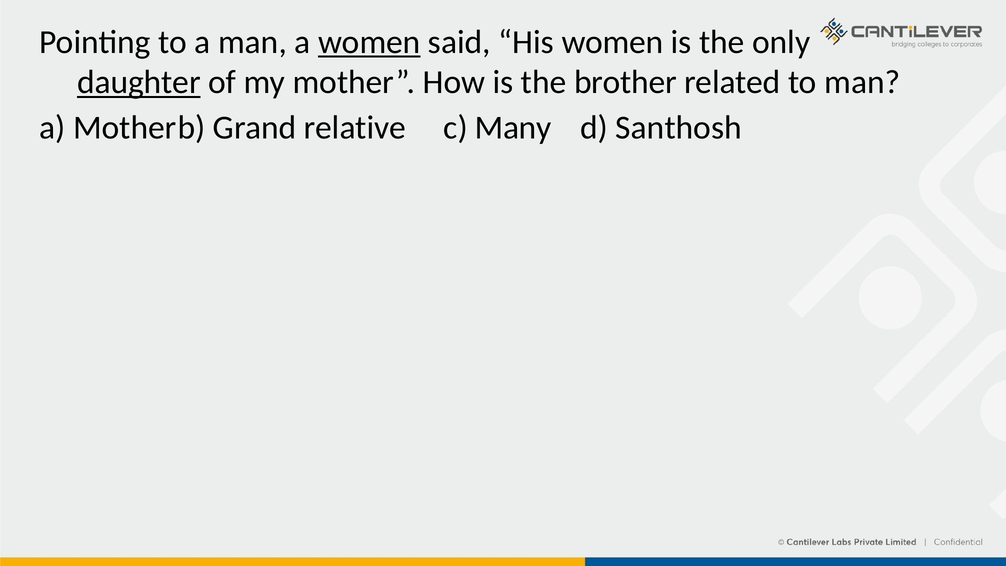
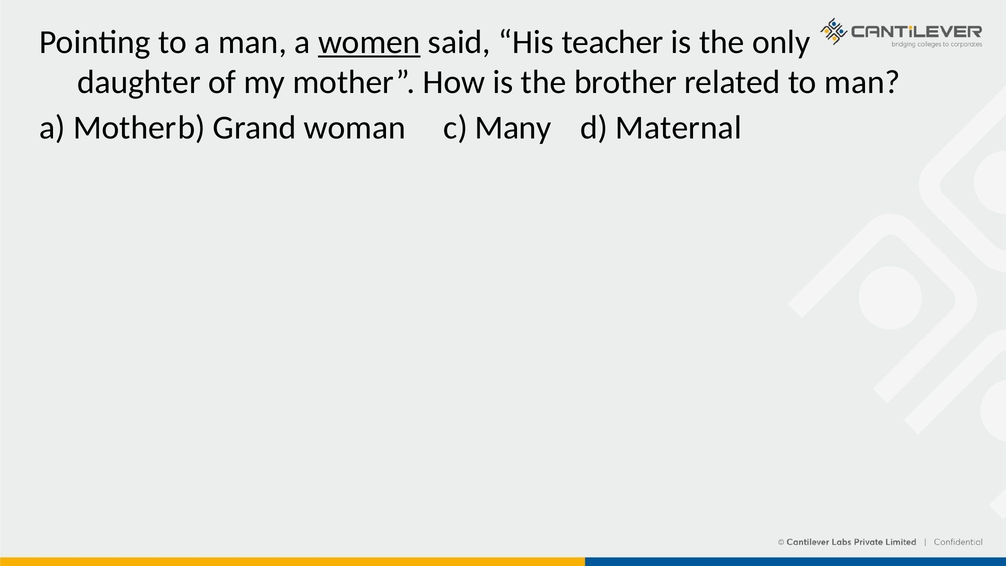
His women: women -> teacher
daughter underline: present -> none
relative: relative -> woman
Santhosh: Santhosh -> Maternal
